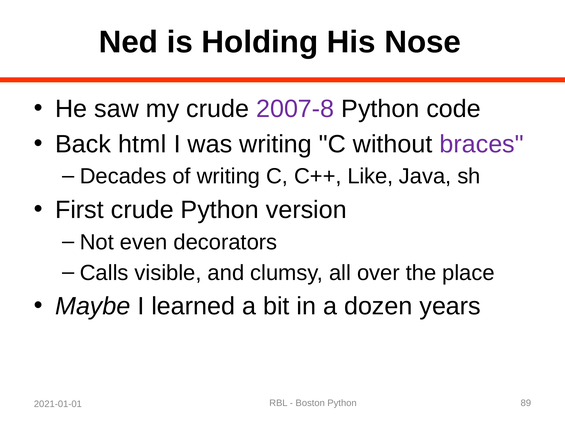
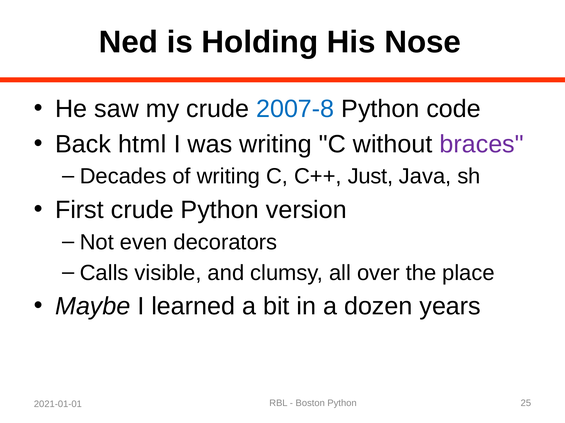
2007-8 colour: purple -> blue
Like: Like -> Just
89: 89 -> 25
